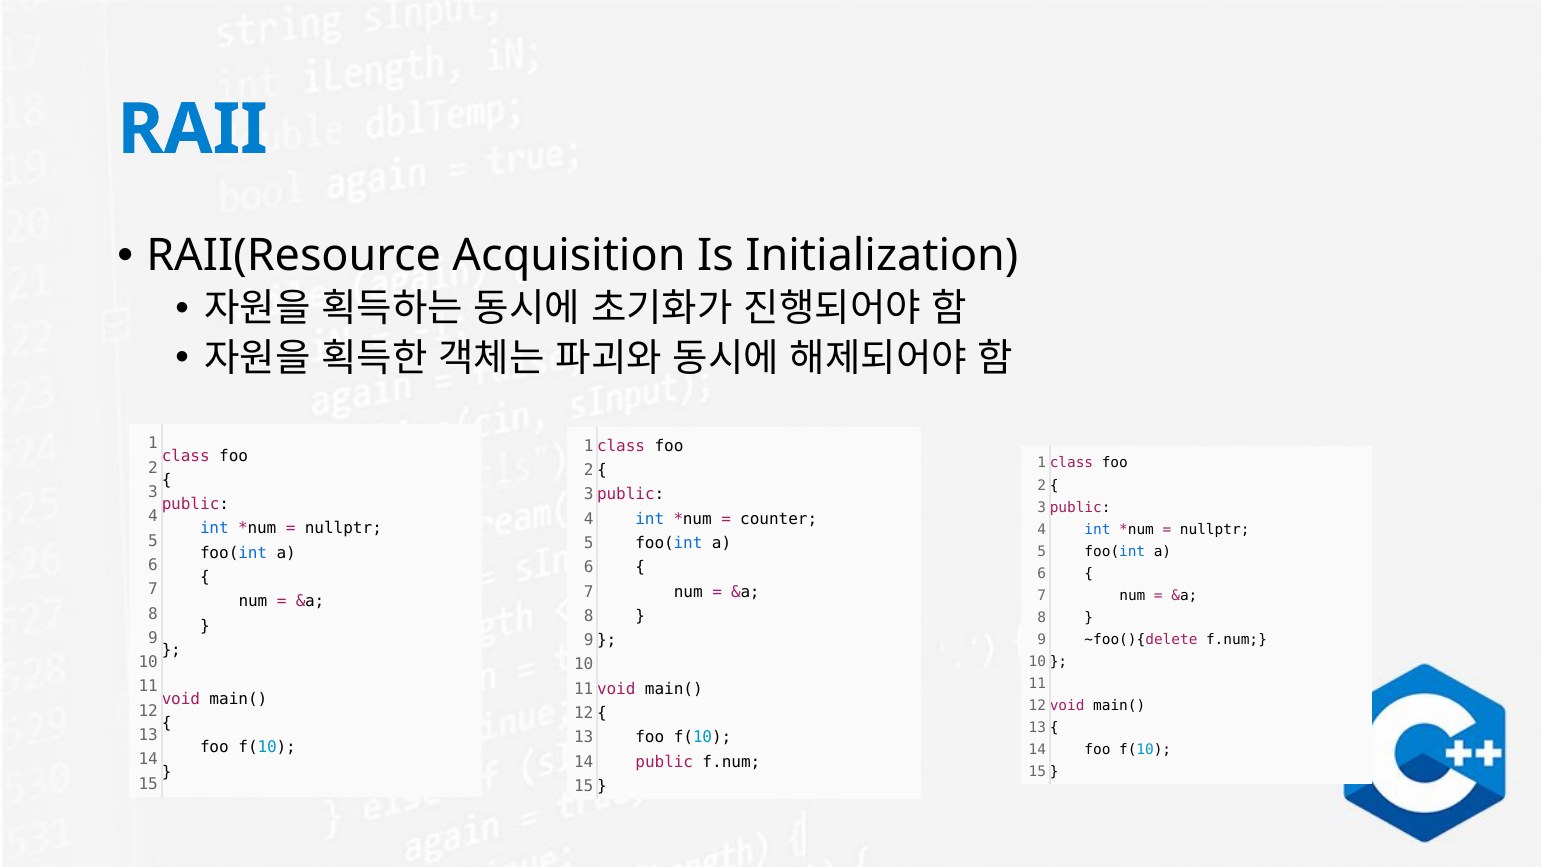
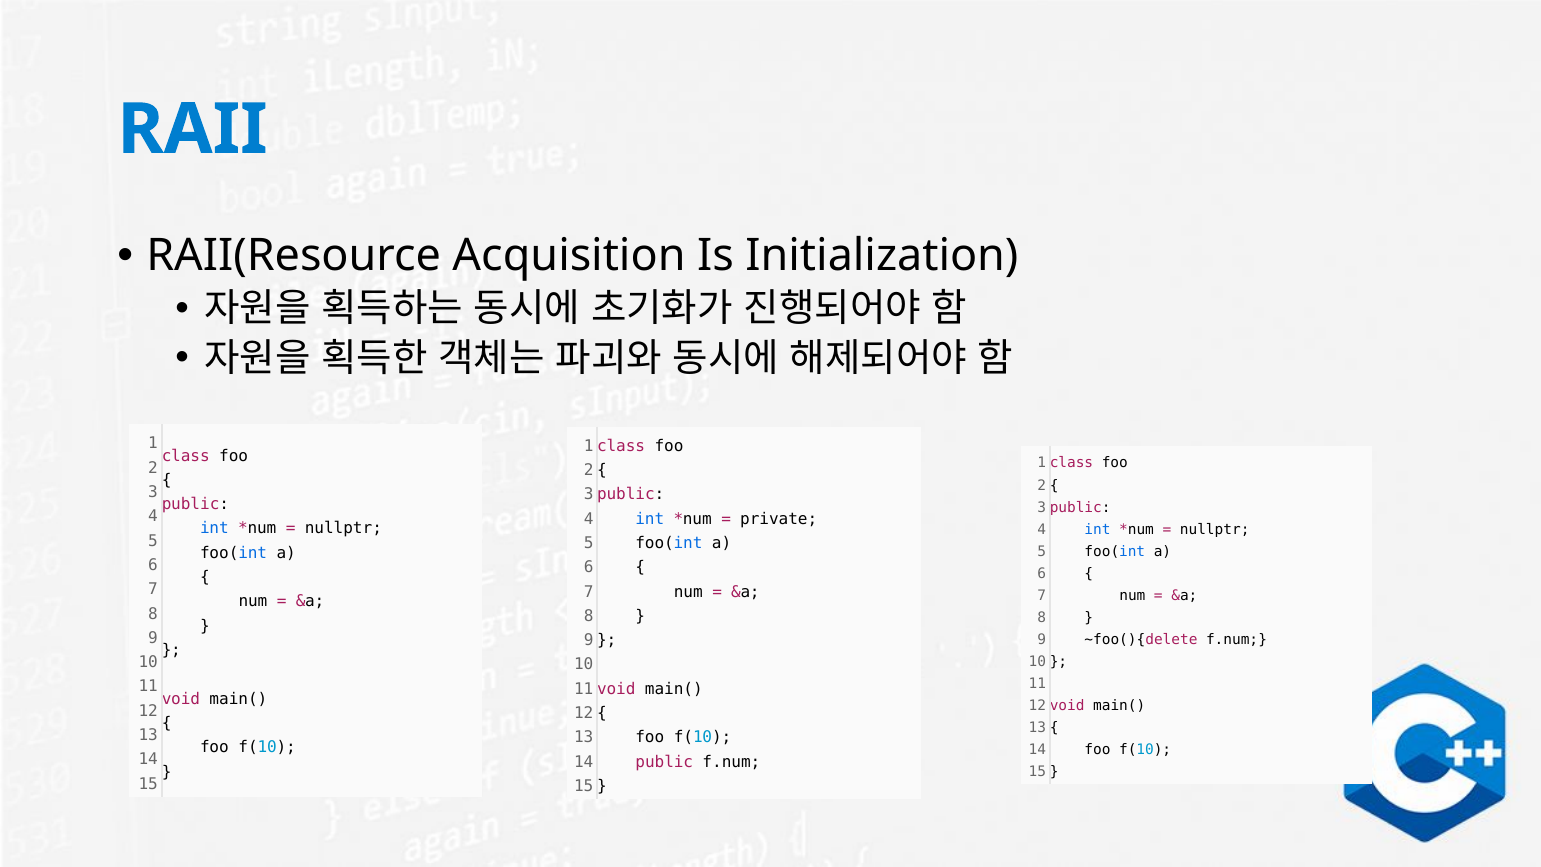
counter: counter -> private
